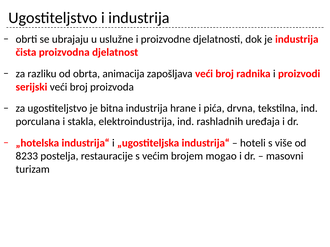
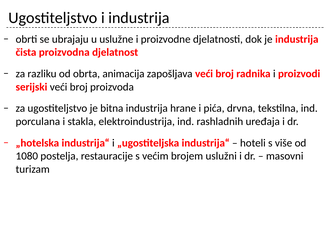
8233: 8233 -> 1080
mogao: mogao -> uslužni
